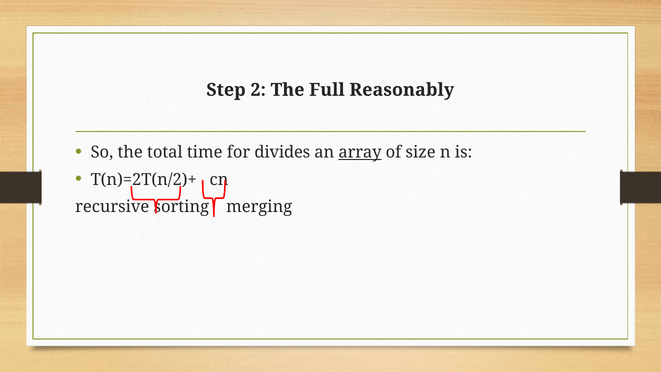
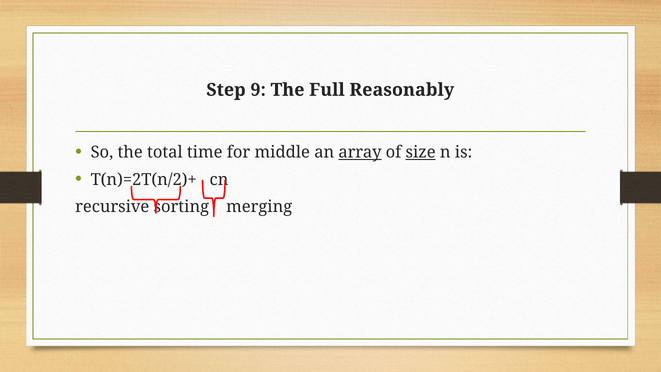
2: 2 -> 9
divides: divides -> middle
size underline: none -> present
